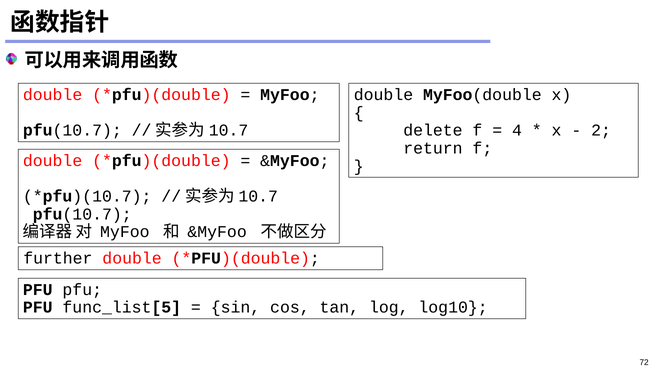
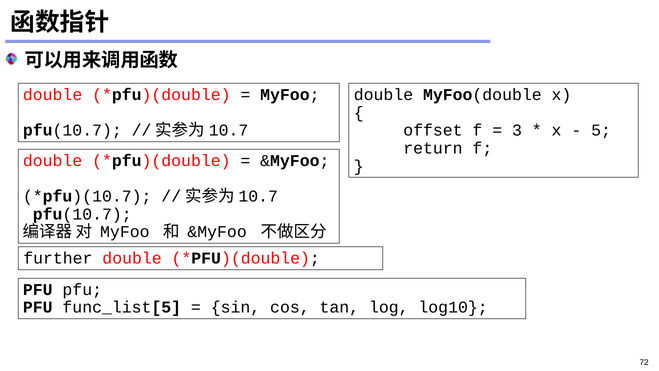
delete: delete -> offset
4: 4 -> 3
2: 2 -> 5
